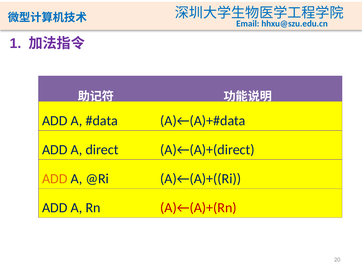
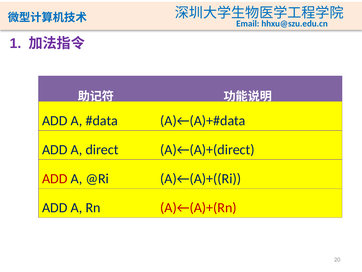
ADD at (55, 178) colour: orange -> red
